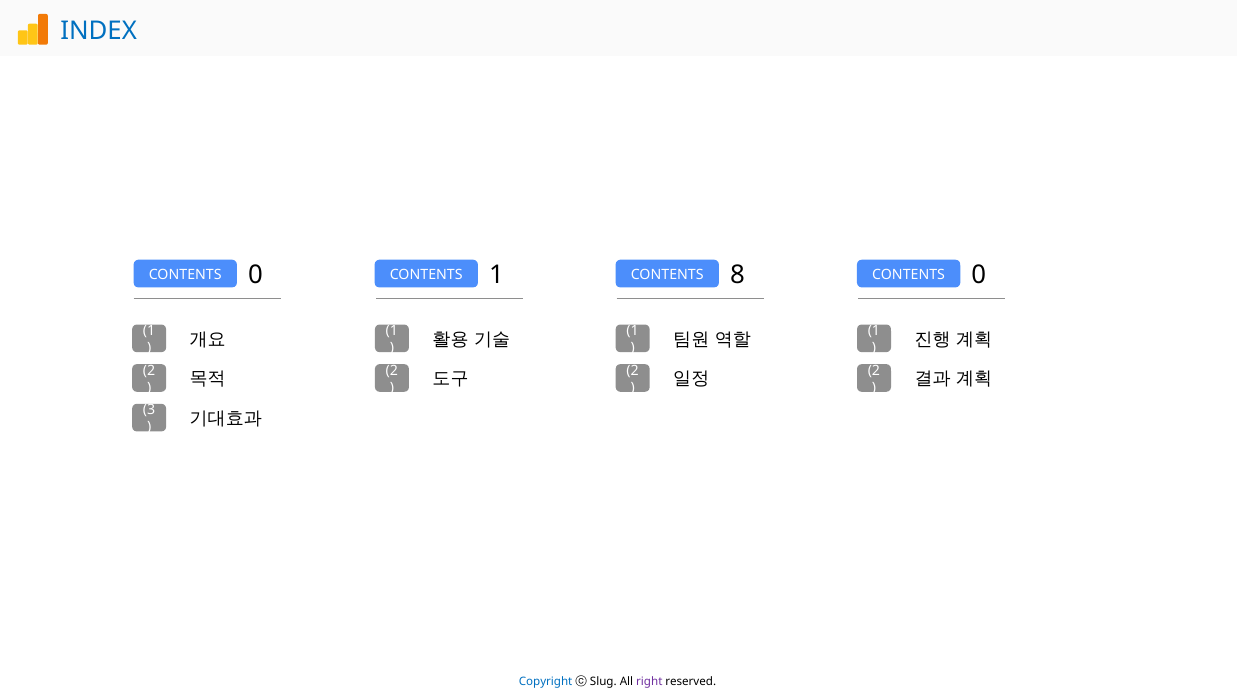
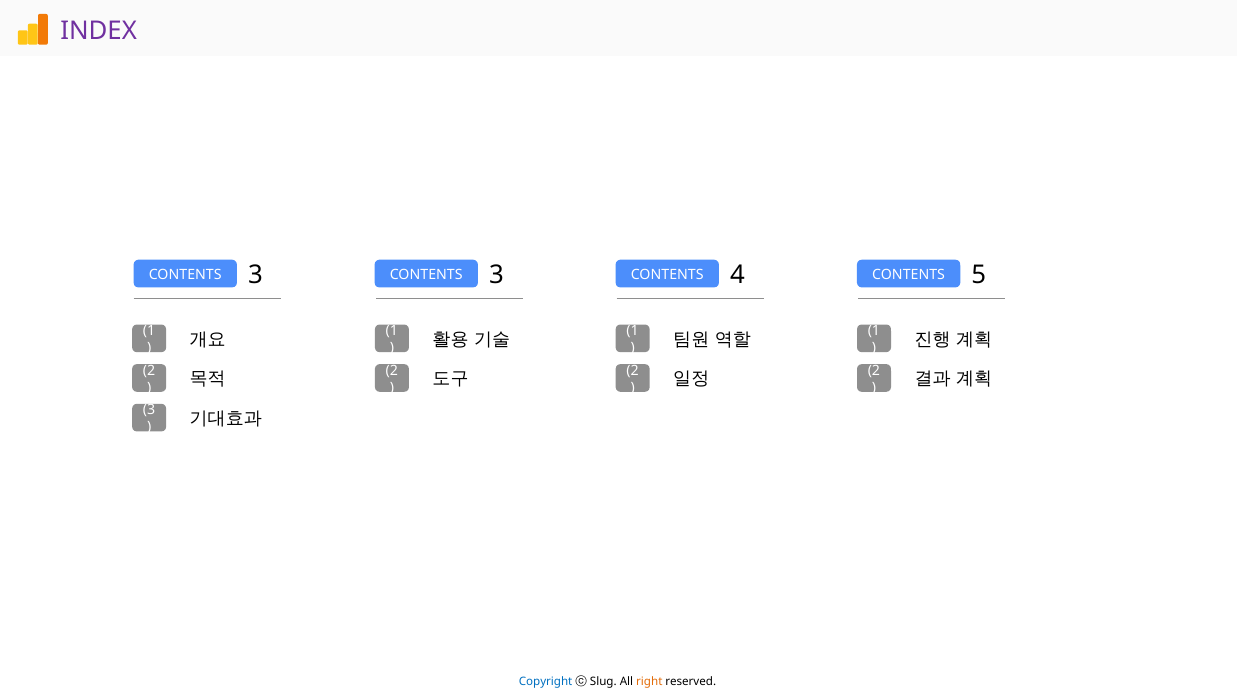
INDEX colour: blue -> purple
0 at (255, 275): 0 -> 3
1 at (496, 275): 1 -> 3
8: 8 -> 4
0 at (979, 275): 0 -> 5
right colour: purple -> orange
